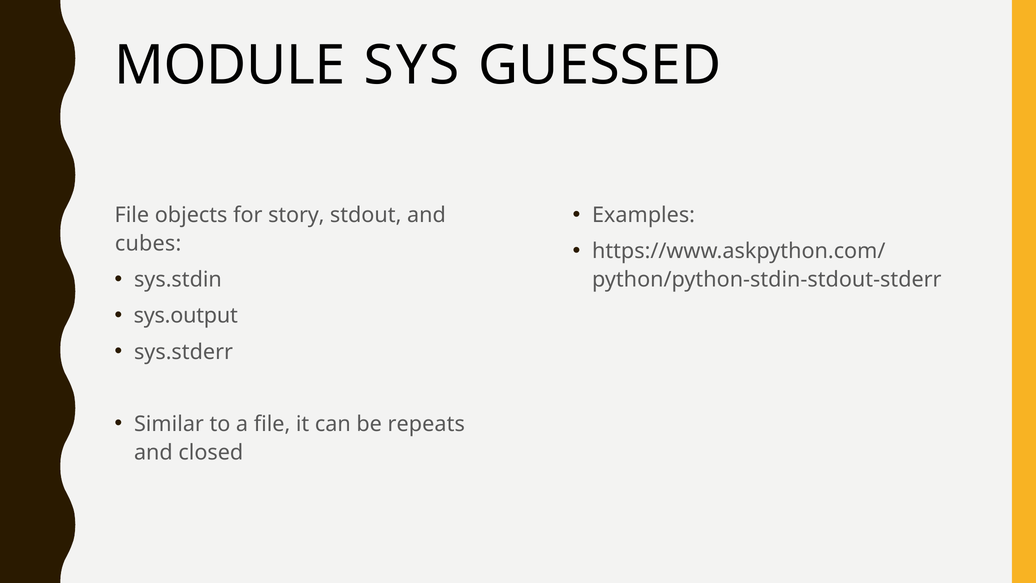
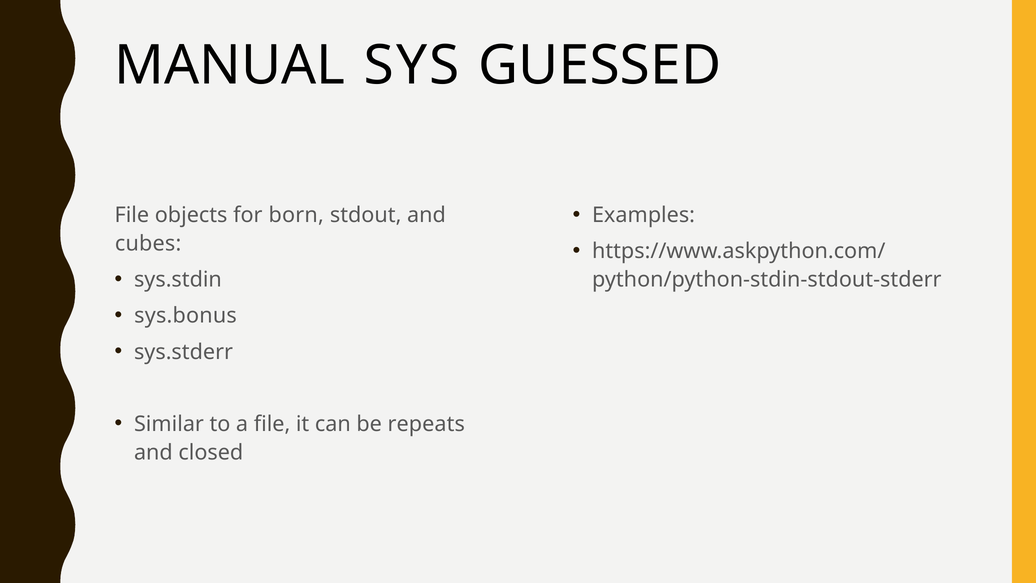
MODULE: MODULE -> MANUAL
story: story -> born
sys.output: sys.output -> sys.bonus
